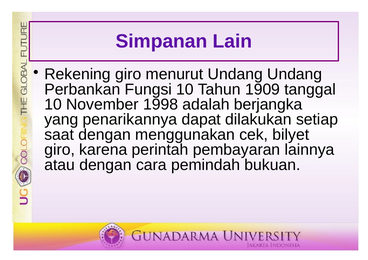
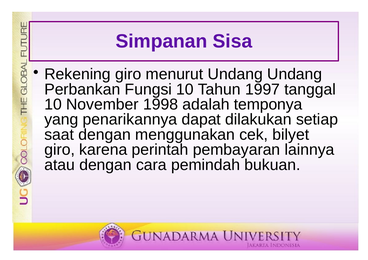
Lain: Lain -> Sisa
1909: 1909 -> 1997
berjangka: berjangka -> temponya
